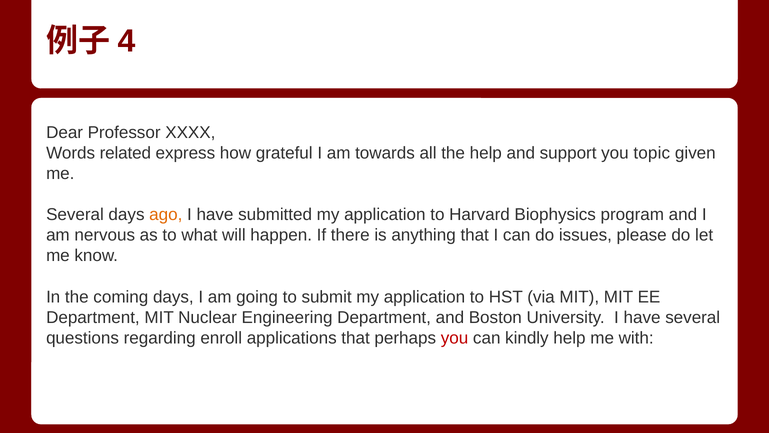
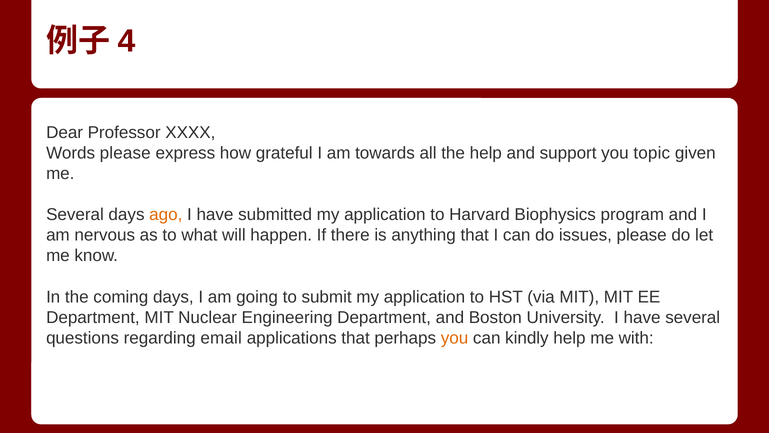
Words related: related -> please
enroll: enroll -> email
you at (455, 338) colour: red -> orange
